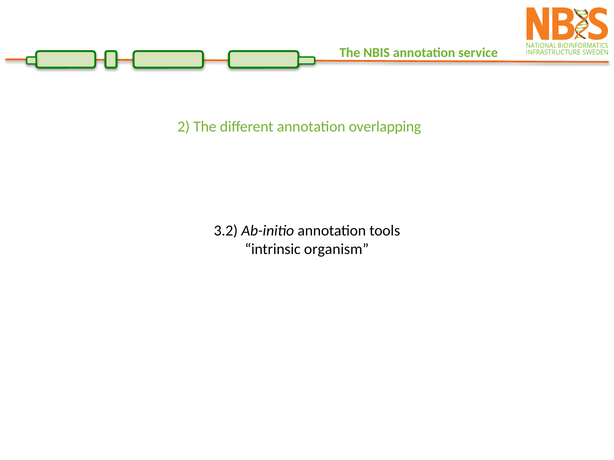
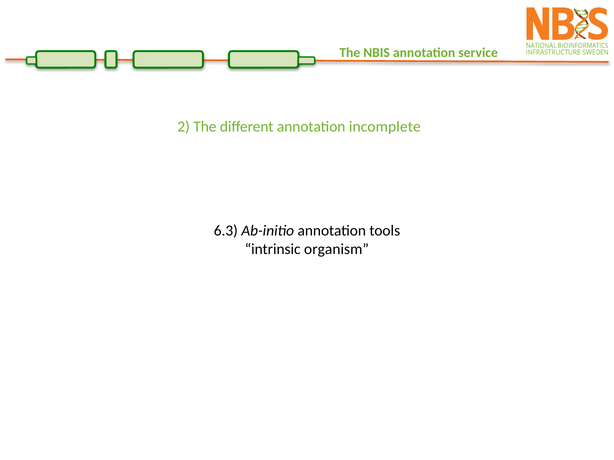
overlapping: overlapping -> incomplete
3.2: 3.2 -> 6.3
